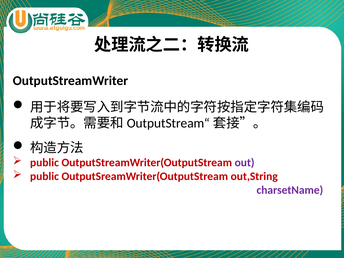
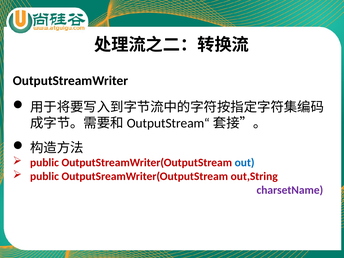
out colour: purple -> blue
